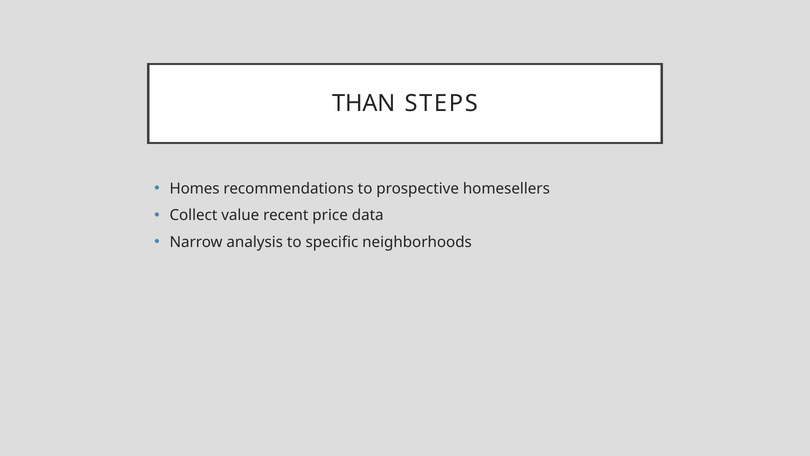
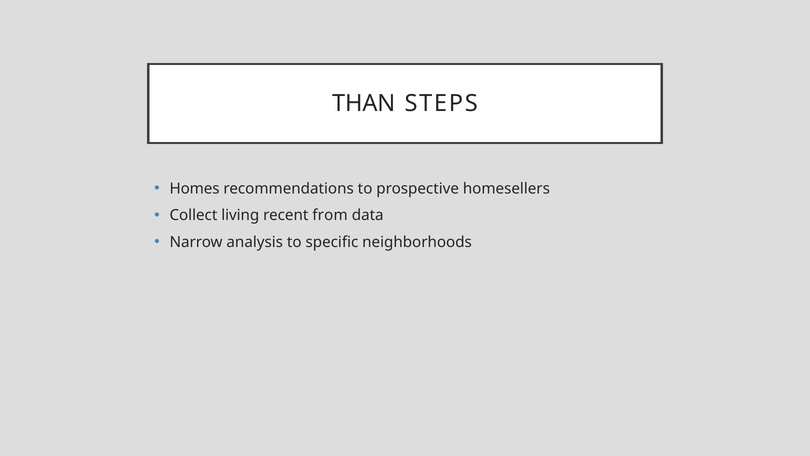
value: value -> living
price: price -> from
